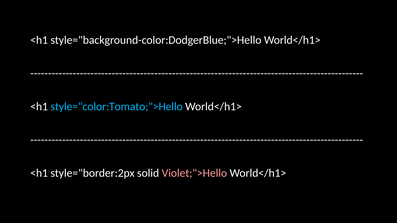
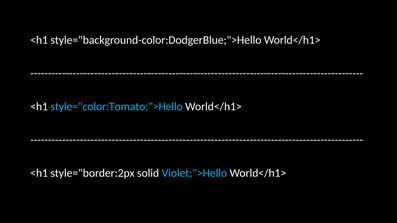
Violet;">Hello colour: pink -> light blue
